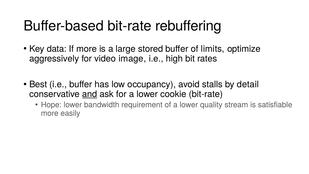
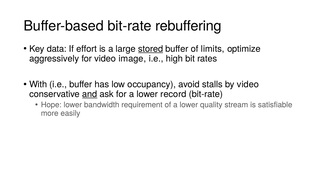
If more: more -> effort
stored underline: none -> present
Best: Best -> With
by detail: detail -> video
cookie: cookie -> record
